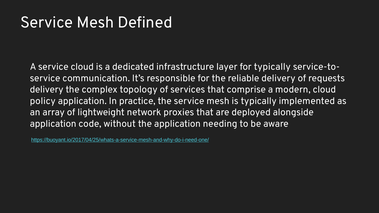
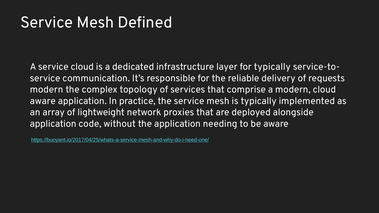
delivery at (47, 90): delivery -> modern
policy at (43, 101): policy -> aware
